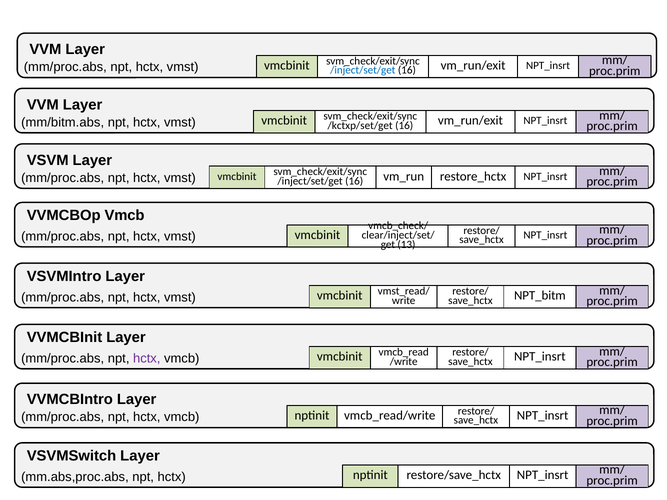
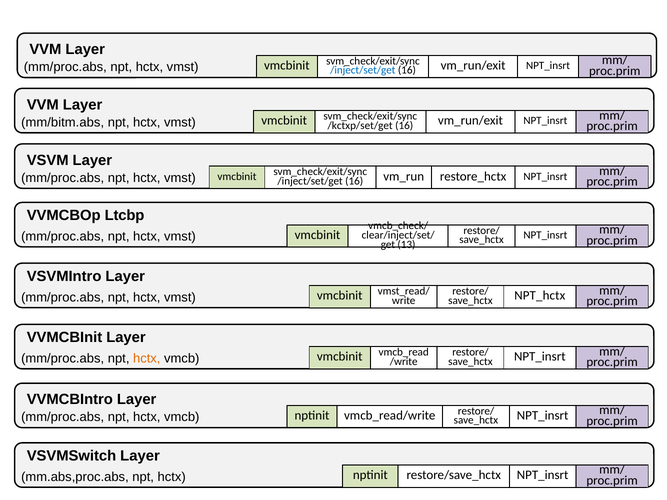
VVMCBOp Vmcb: Vmcb -> Ltcbp
NPT_bitm: NPT_bitm -> NPT_hctx
hctx at (147, 359) colour: purple -> orange
